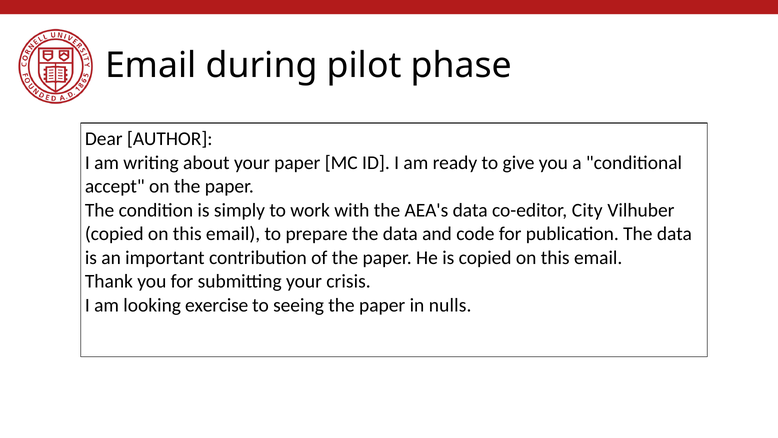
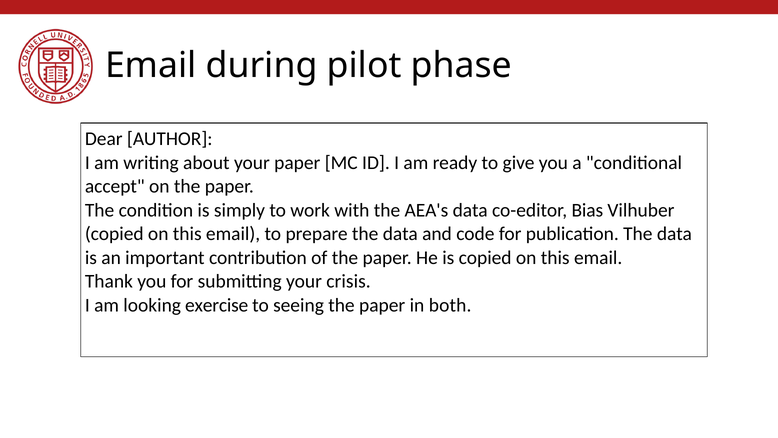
City: City -> Bias
nulls: nulls -> both
